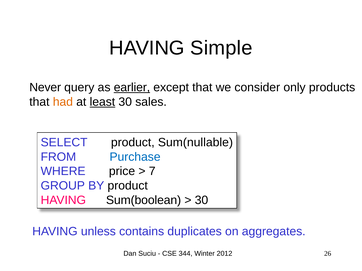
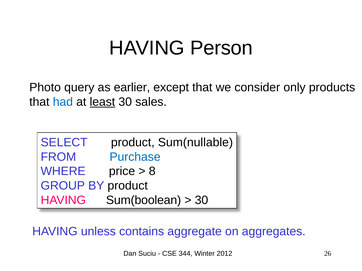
Simple: Simple -> Person
Never: Never -> Photo
earlier underline: present -> none
had colour: orange -> blue
7: 7 -> 8
duplicates: duplicates -> aggregate
